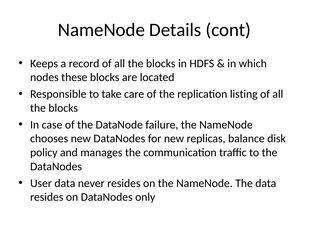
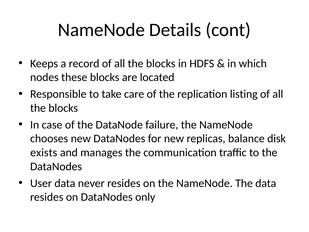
policy: policy -> exists
